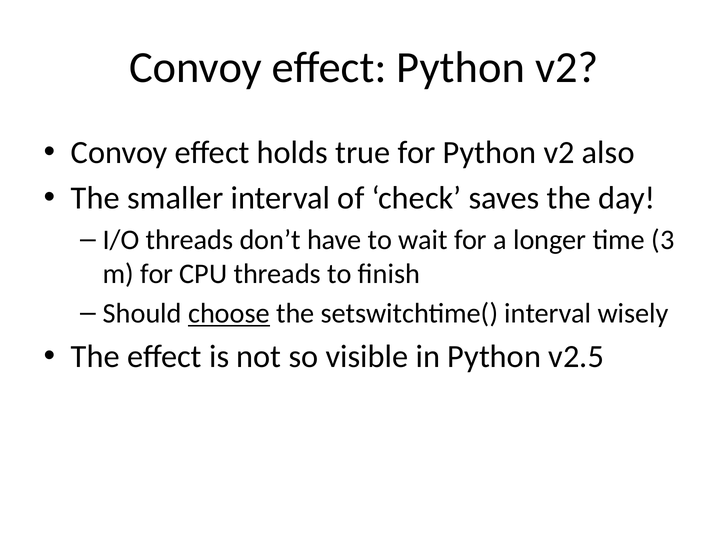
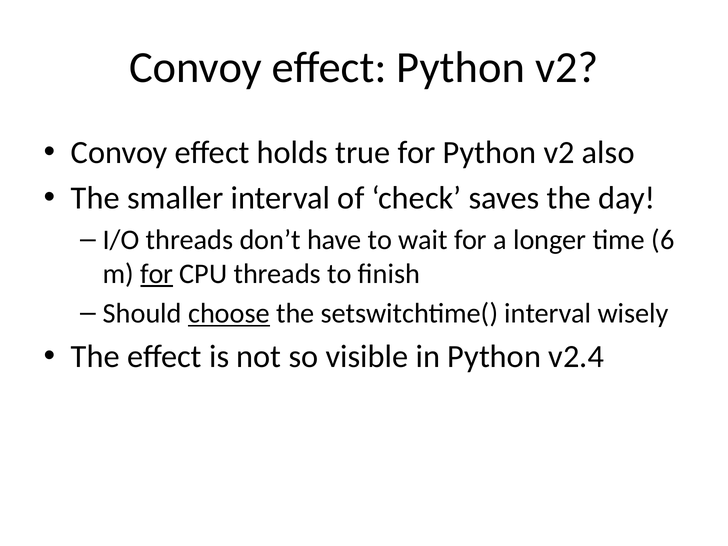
3: 3 -> 6
for at (157, 274) underline: none -> present
v2.5: v2.5 -> v2.4
